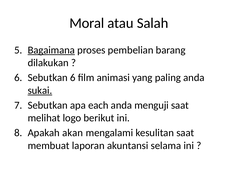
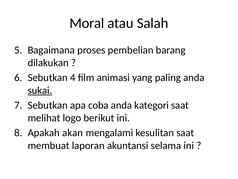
Bagaimana underline: present -> none
Sebutkan 6: 6 -> 4
each: each -> coba
menguji: menguji -> kategori
